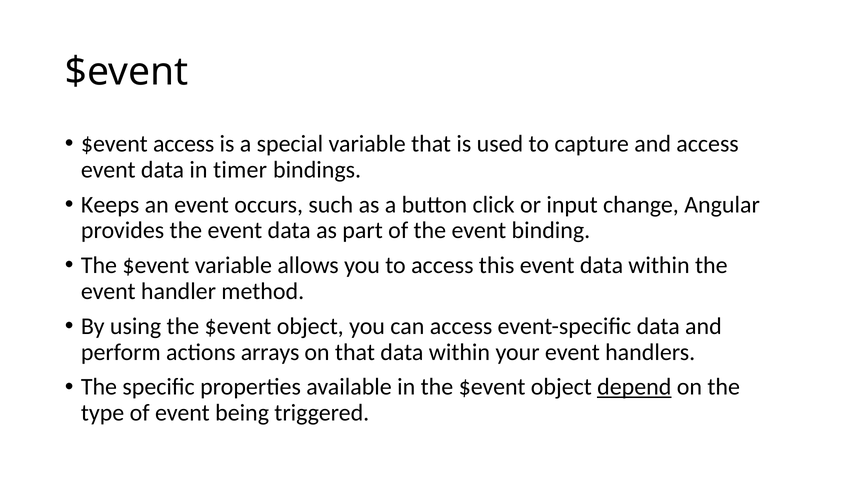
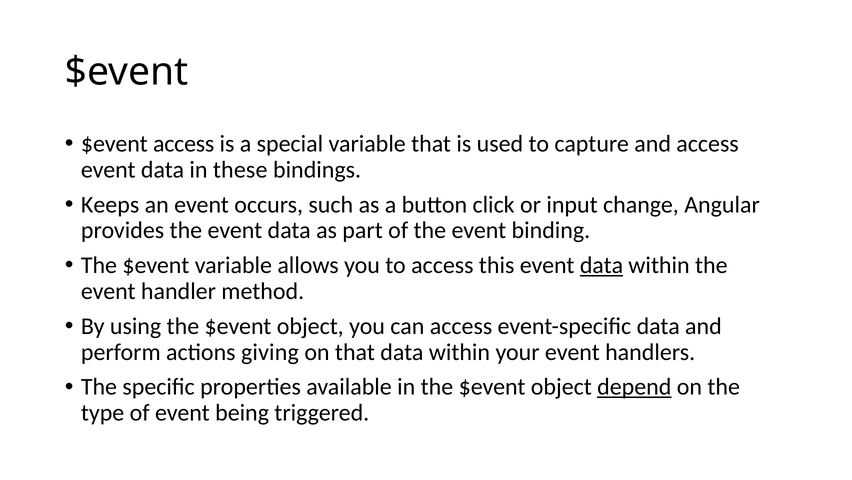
timer: timer -> these
data at (602, 265) underline: none -> present
arrays: arrays -> giving
